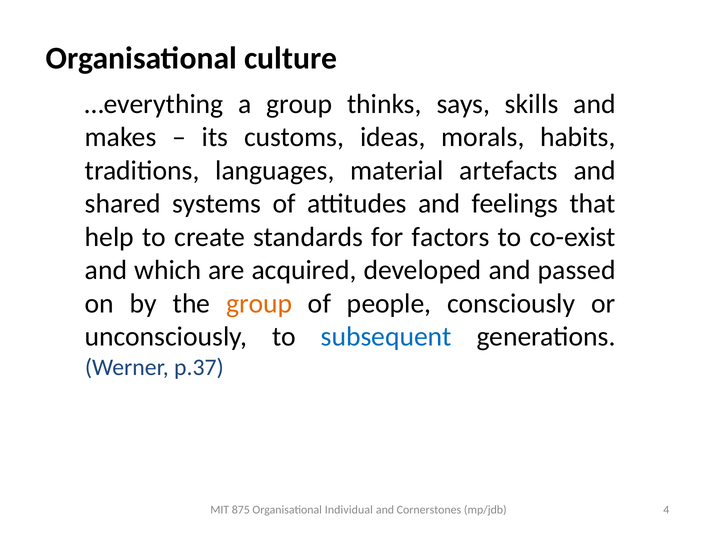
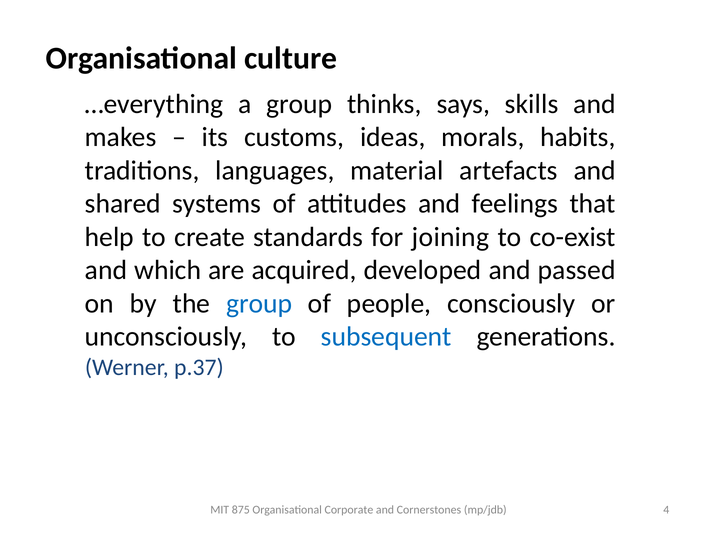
factors: factors -> joining
group at (259, 303) colour: orange -> blue
Individual: Individual -> Corporate
